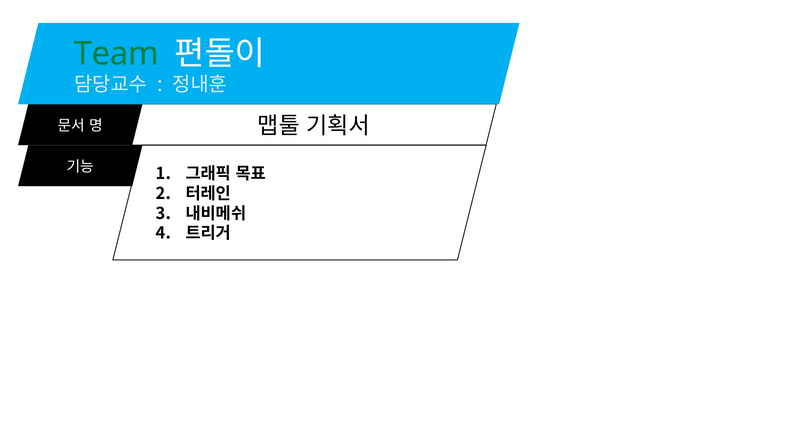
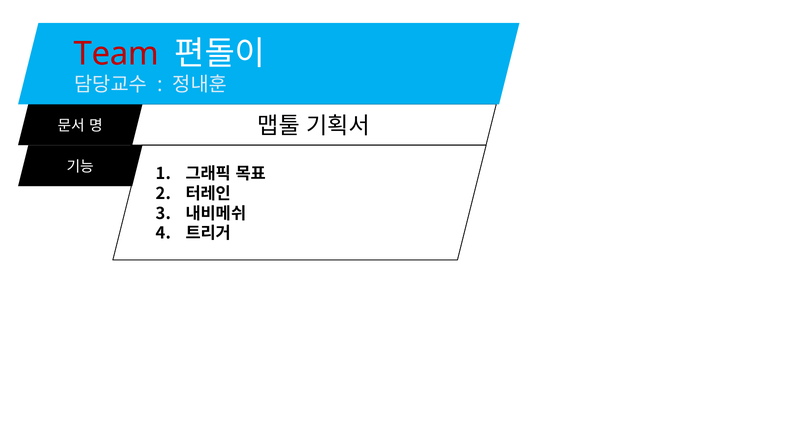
Team colour: green -> red
